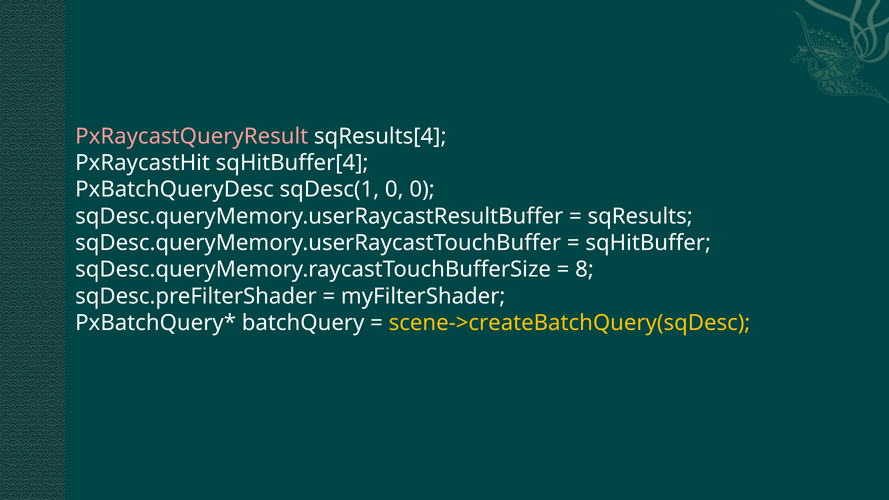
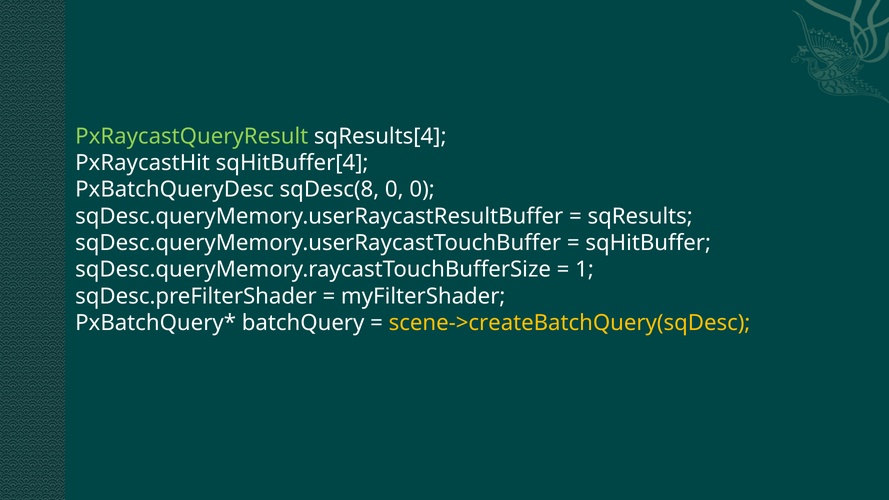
PxRaycastQueryResult colour: pink -> light green
sqDesc(1: sqDesc(1 -> sqDesc(8
8: 8 -> 1
